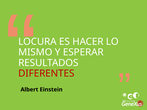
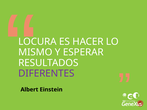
DIFERENTES colour: red -> purple
